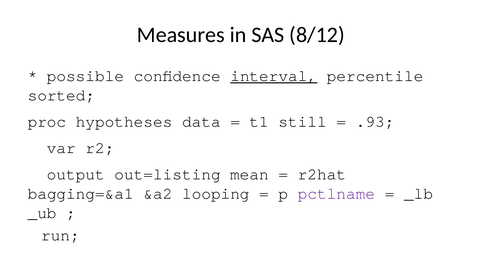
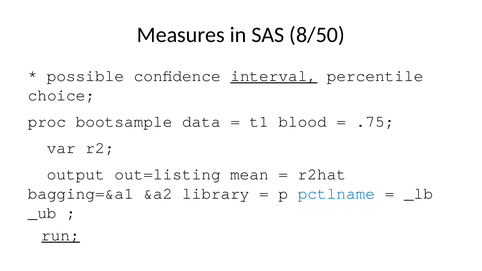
8/12: 8/12 -> 8/50
sorted: sorted -> choice
hypotheses: hypotheses -> bootsample
still: still -> blood
.93: .93 -> .75
looping: looping -> library
pctlname colour: purple -> blue
run underline: none -> present
